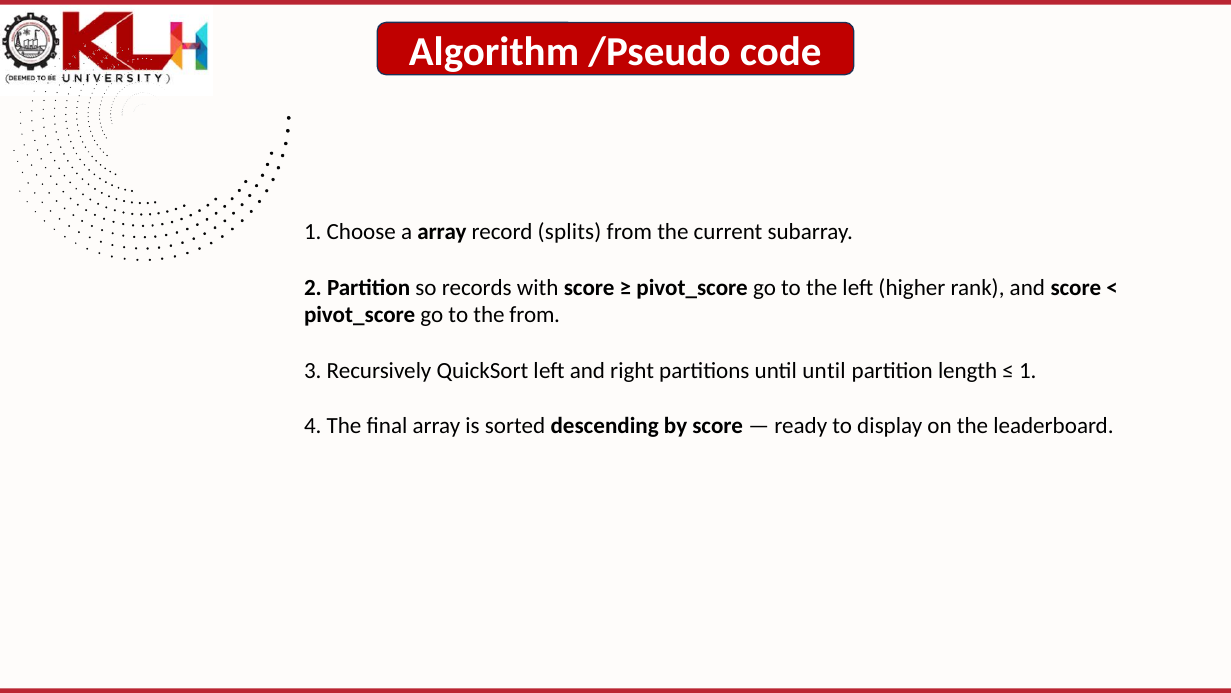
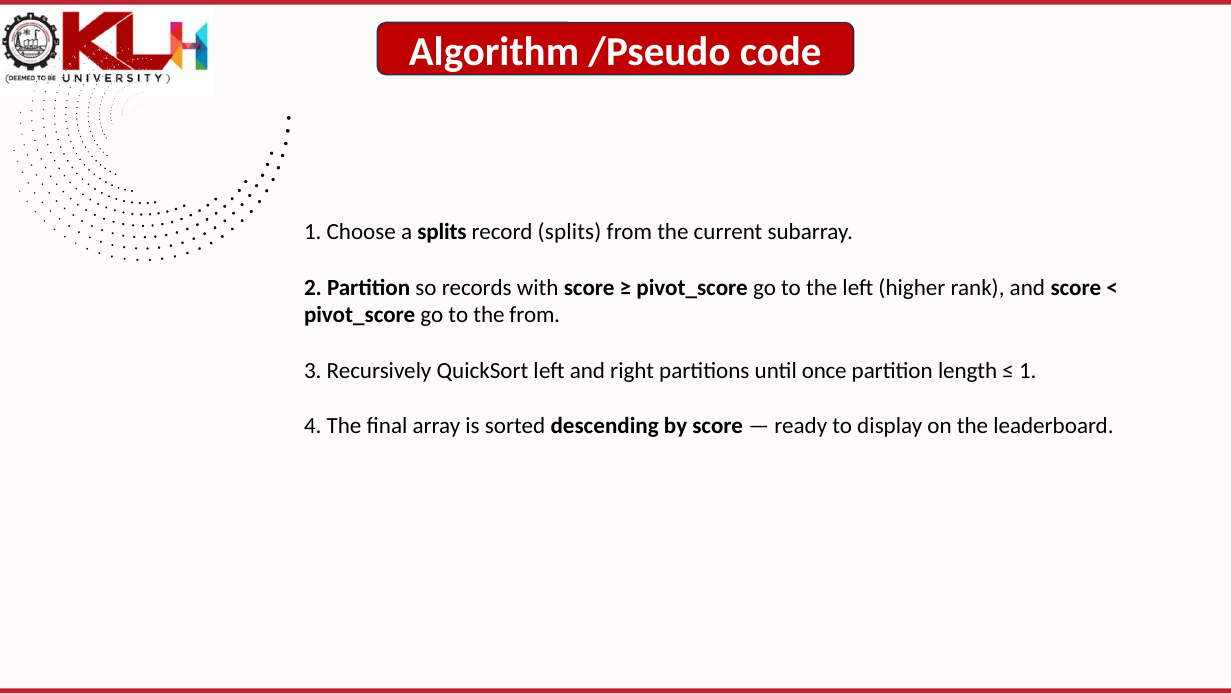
a array: array -> splits
until until: until -> once
